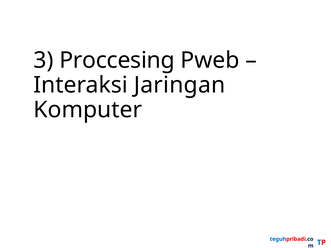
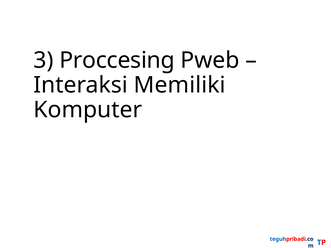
Jaringan: Jaringan -> Memiliki
